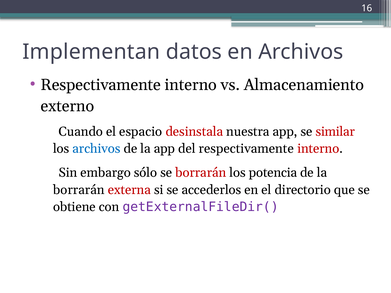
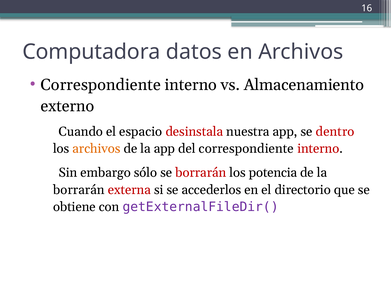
Implementan: Implementan -> Computadora
Respectivamente at (101, 85): Respectivamente -> Correspondiente
similar: similar -> dentro
archivos at (96, 149) colour: blue -> orange
del respectivamente: respectivamente -> correspondiente
